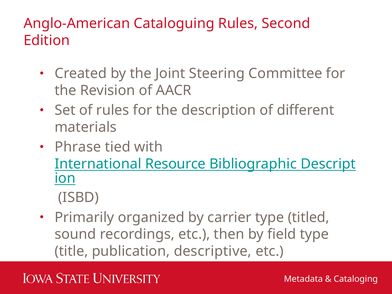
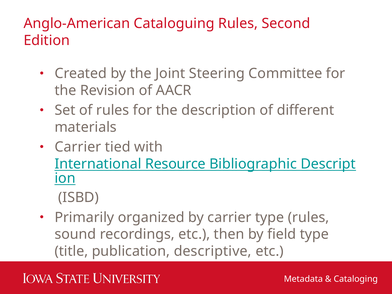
Phrase at (78, 147): Phrase -> Carrier
type titled: titled -> rules
